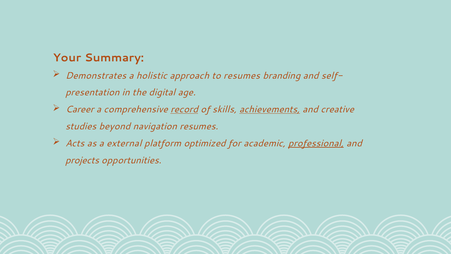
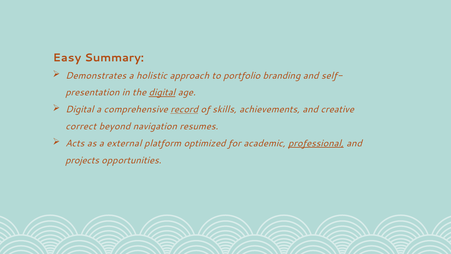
Your: Your -> Easy
to resumes: resumes -> portfolio
digital at (162, 92) underline: none -> present
Career at (80, 109): Career -> Digital
achievements underline: present -> none
studies: studies -> correct
